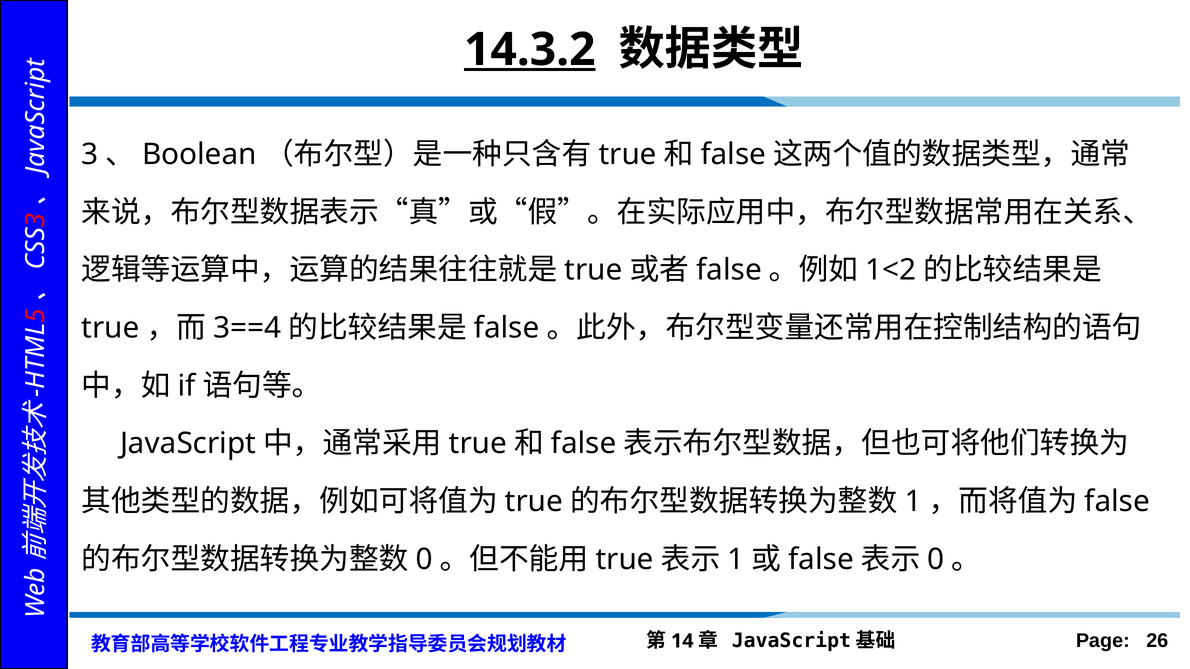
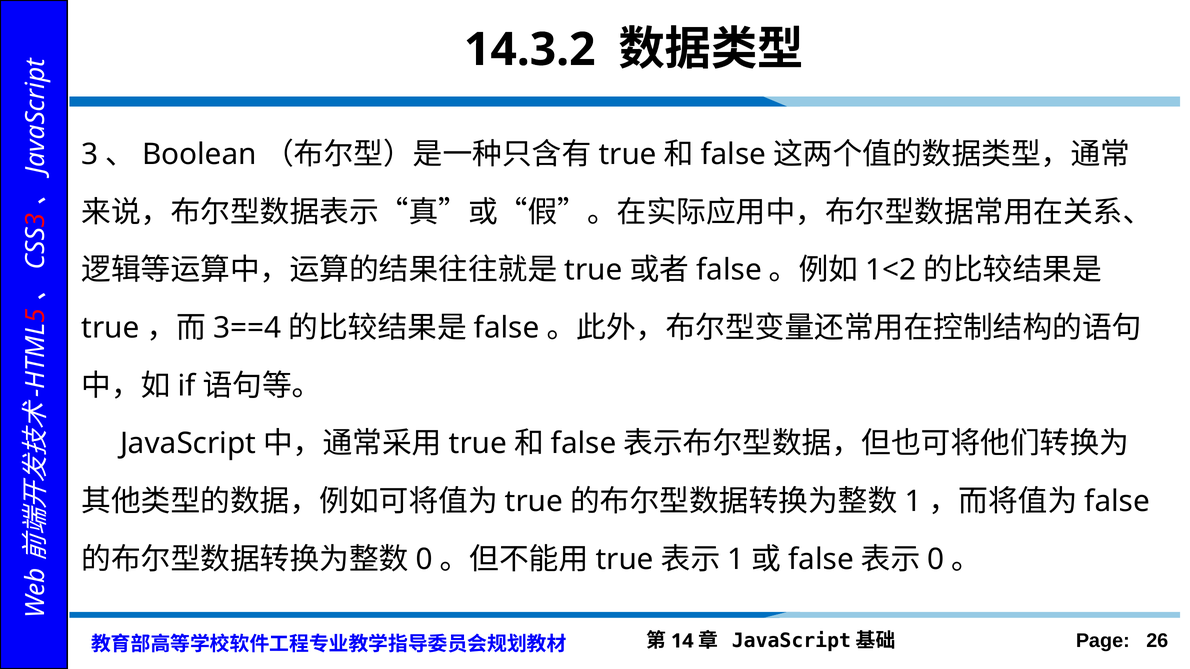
14.3.2 underline: present -> none
